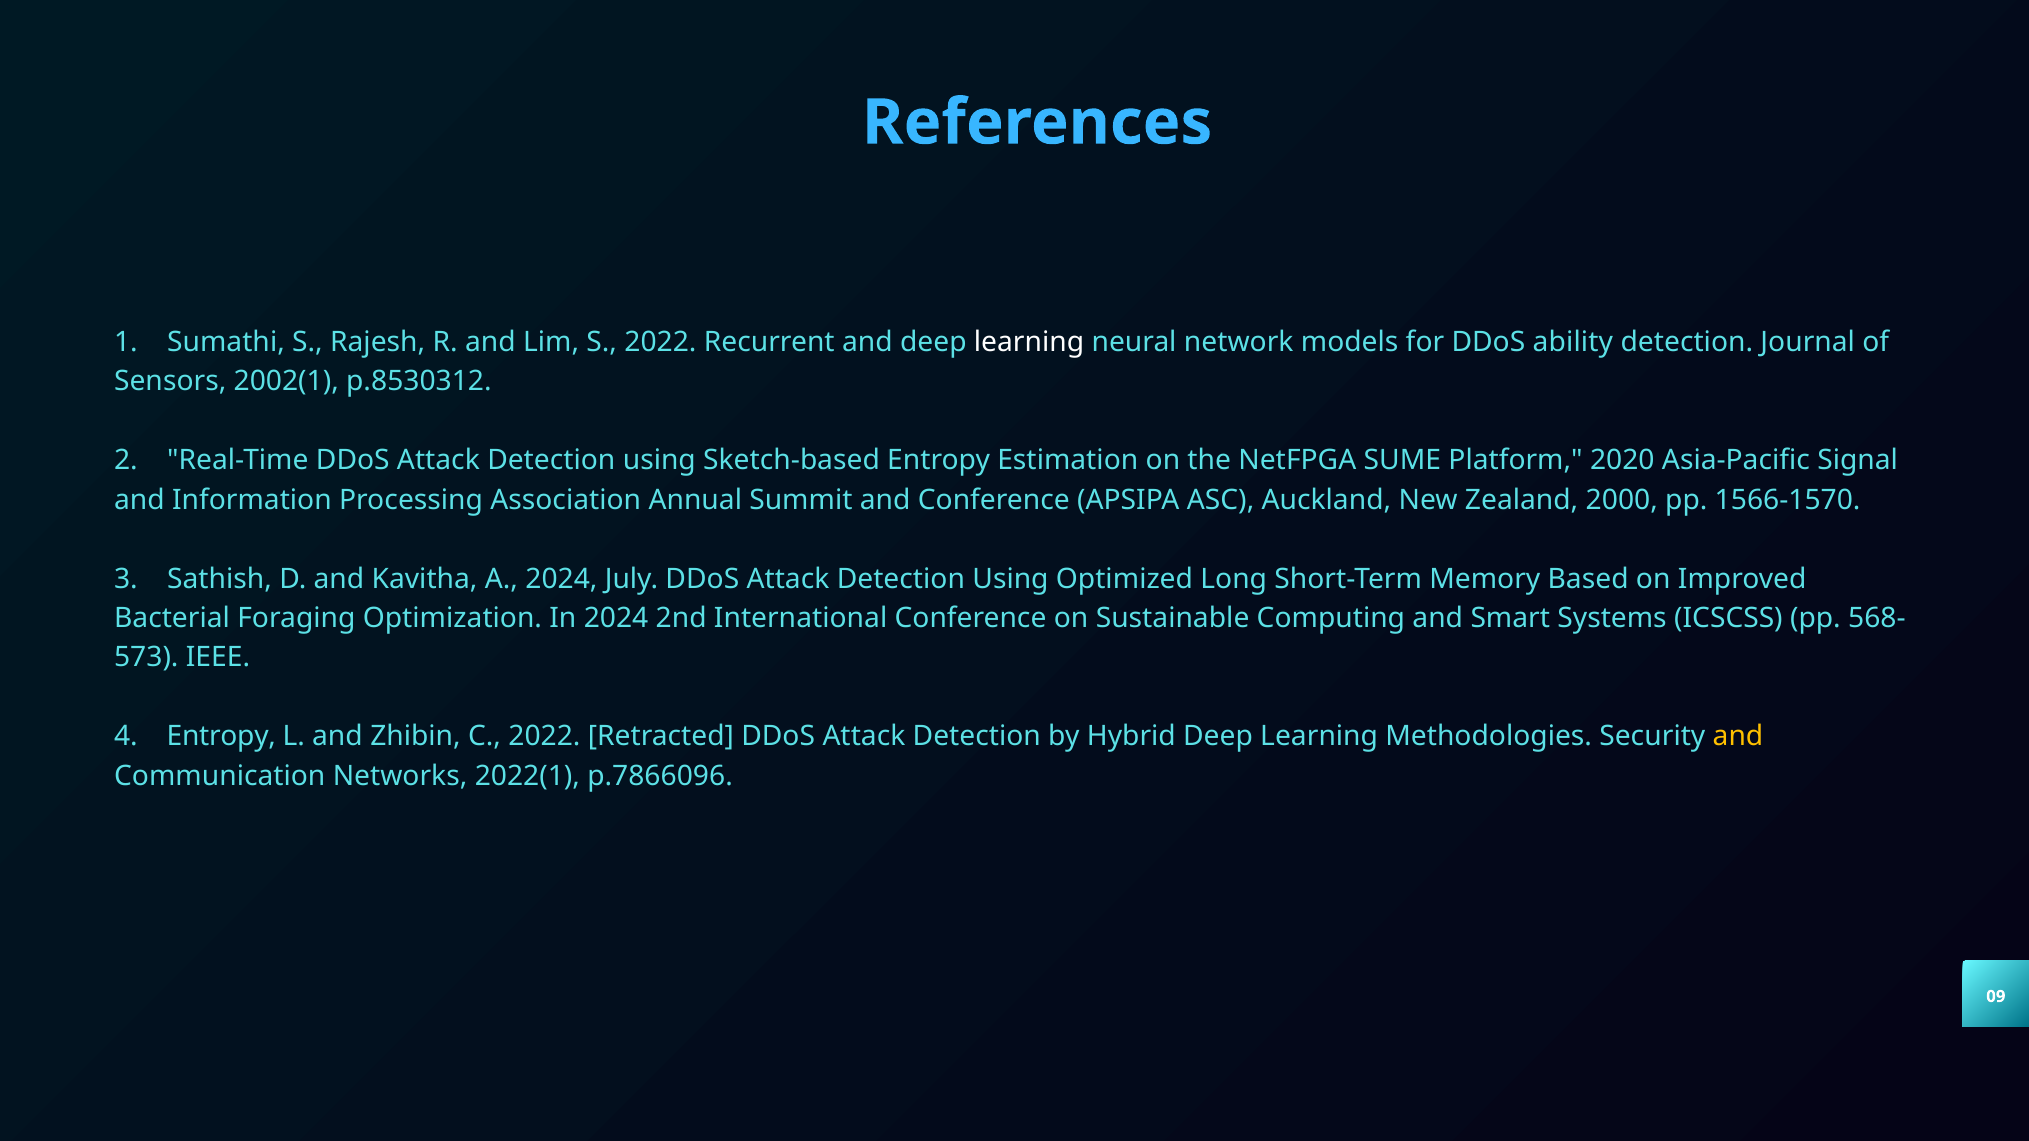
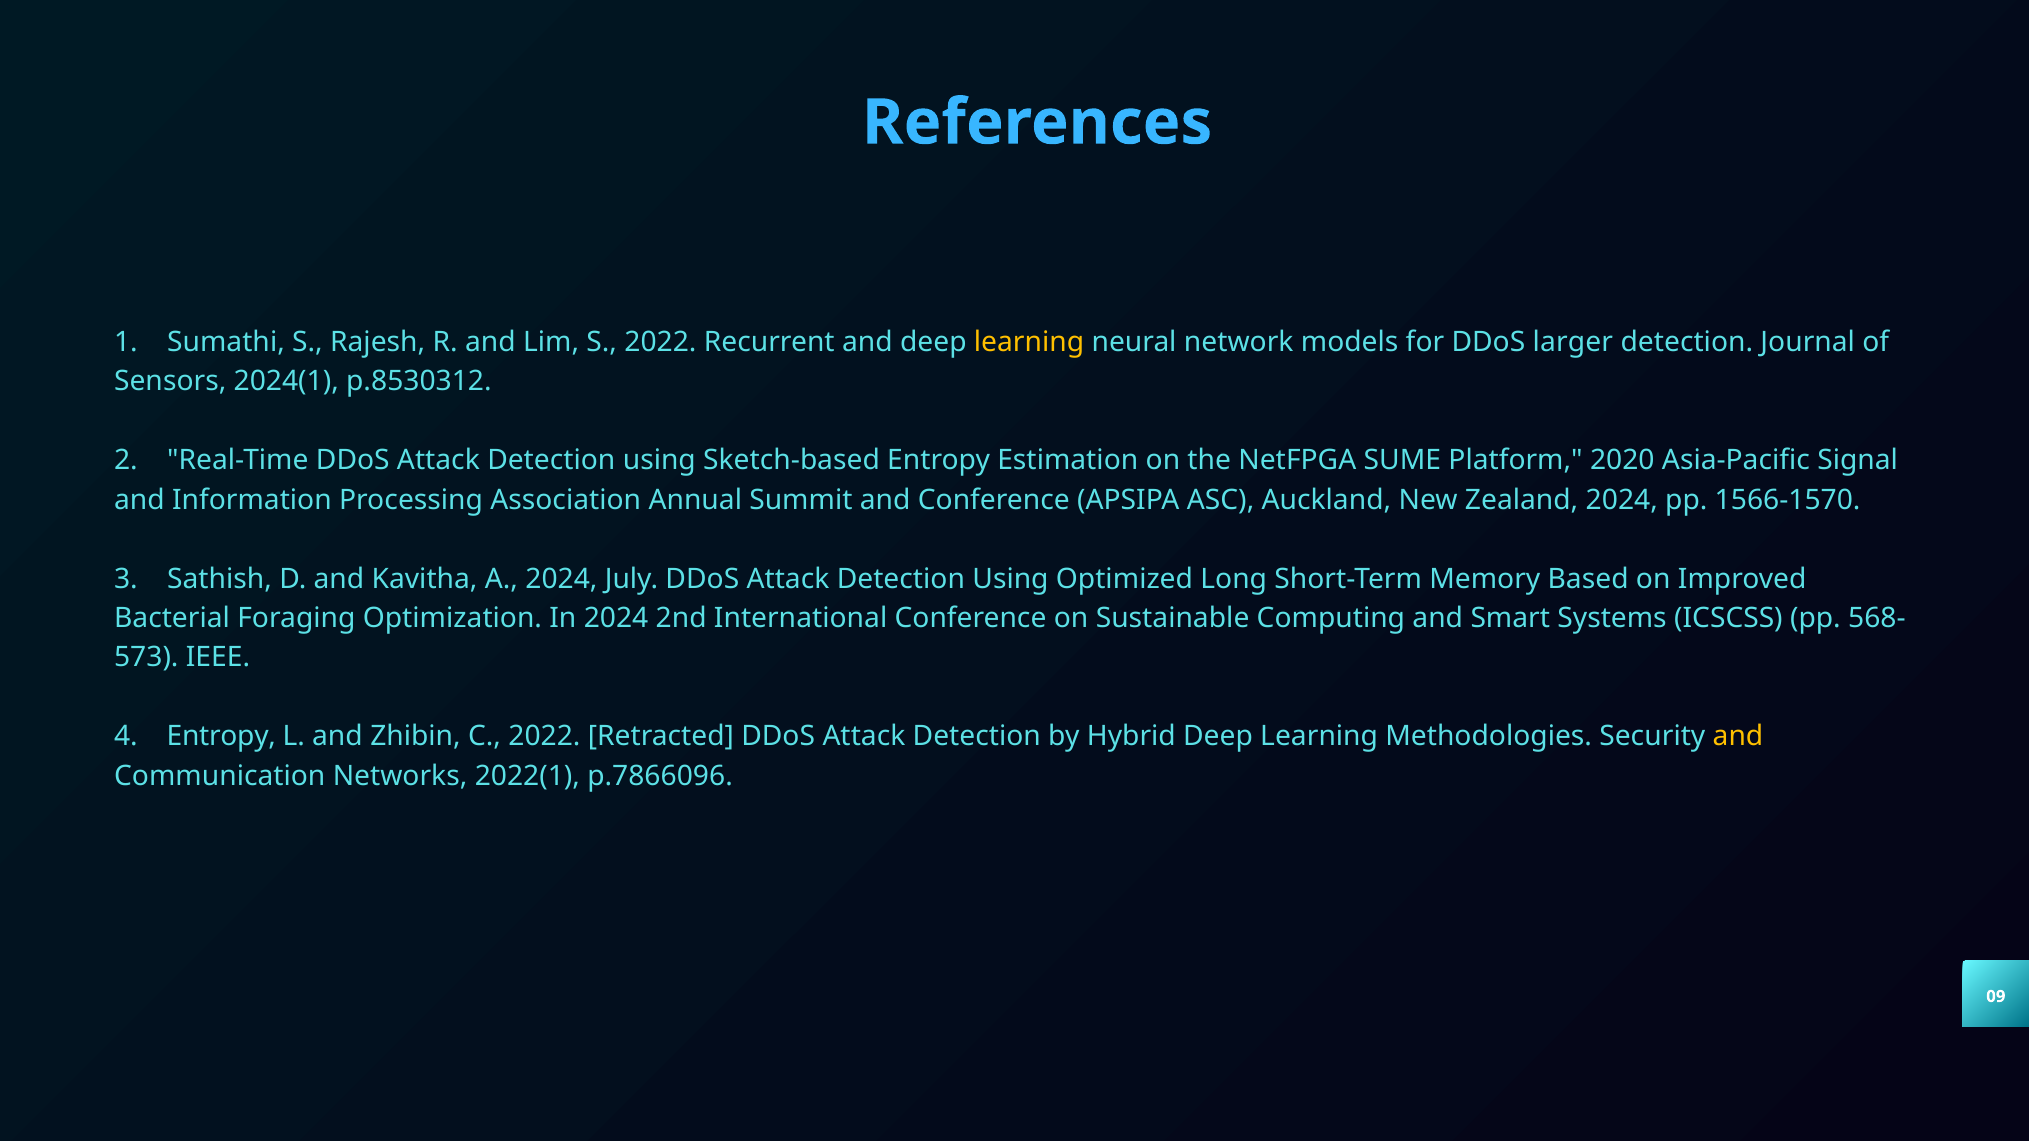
learning at (1029, 342) colour: white -> yellow
ability: ability -> larger
2002(1: 2002(1 -> 2024(1
Zealand 2000: 2000 -> 2024
